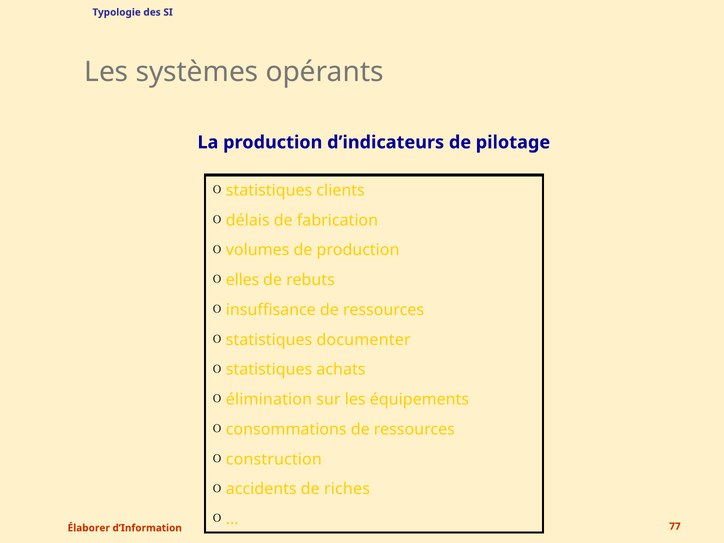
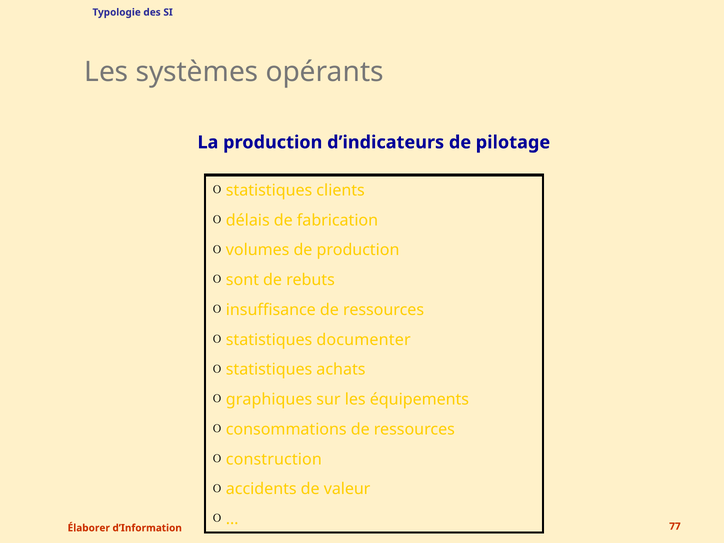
elles: elles -> sont
élimination: élimination -> graphiques
riches: riches -> valeur
